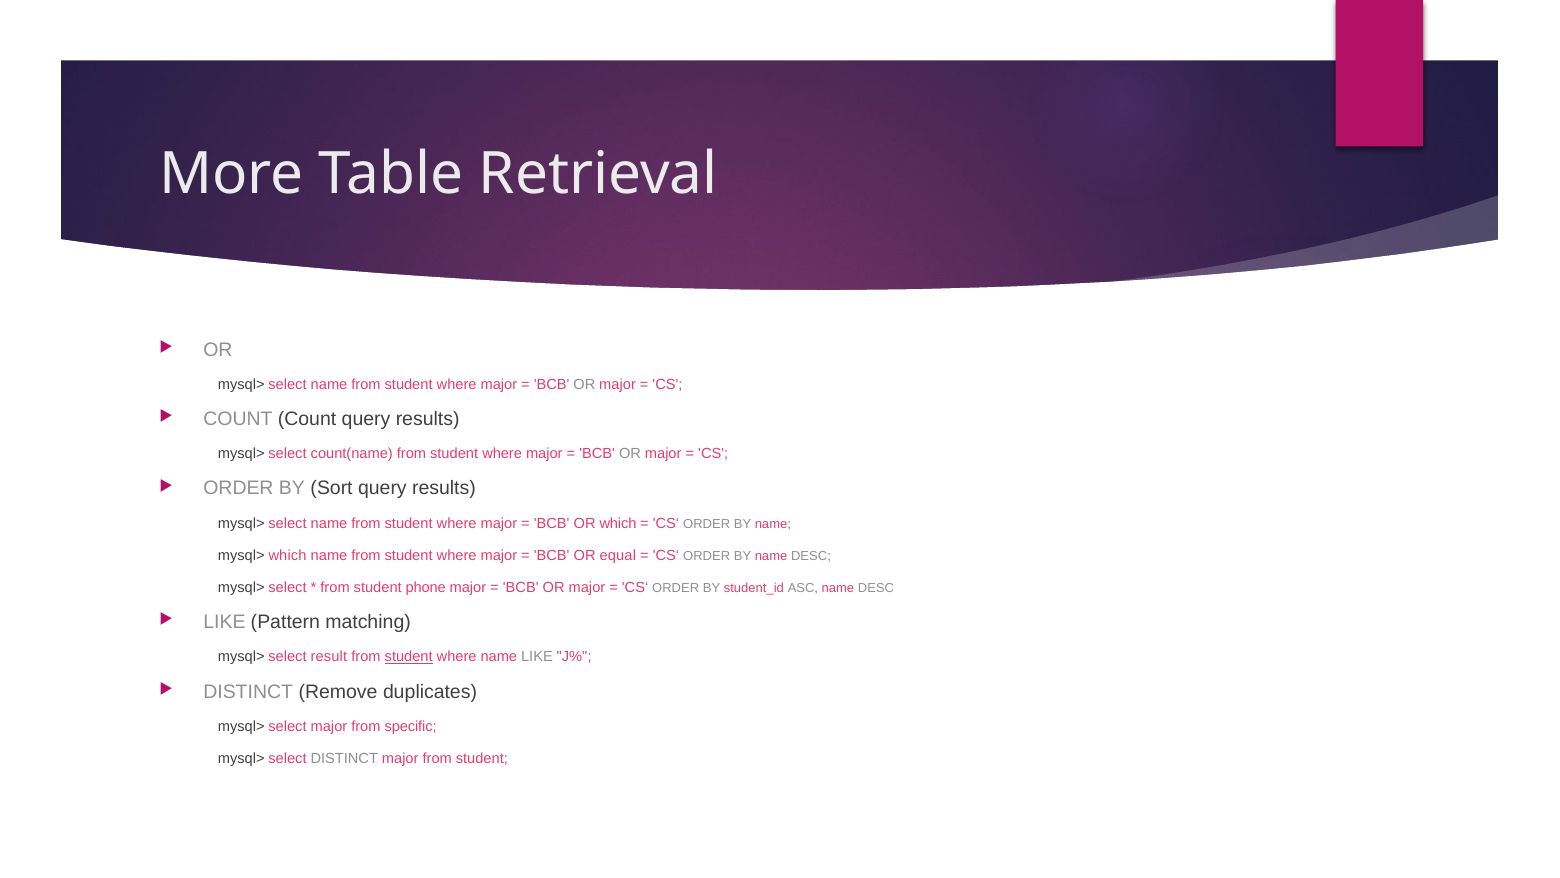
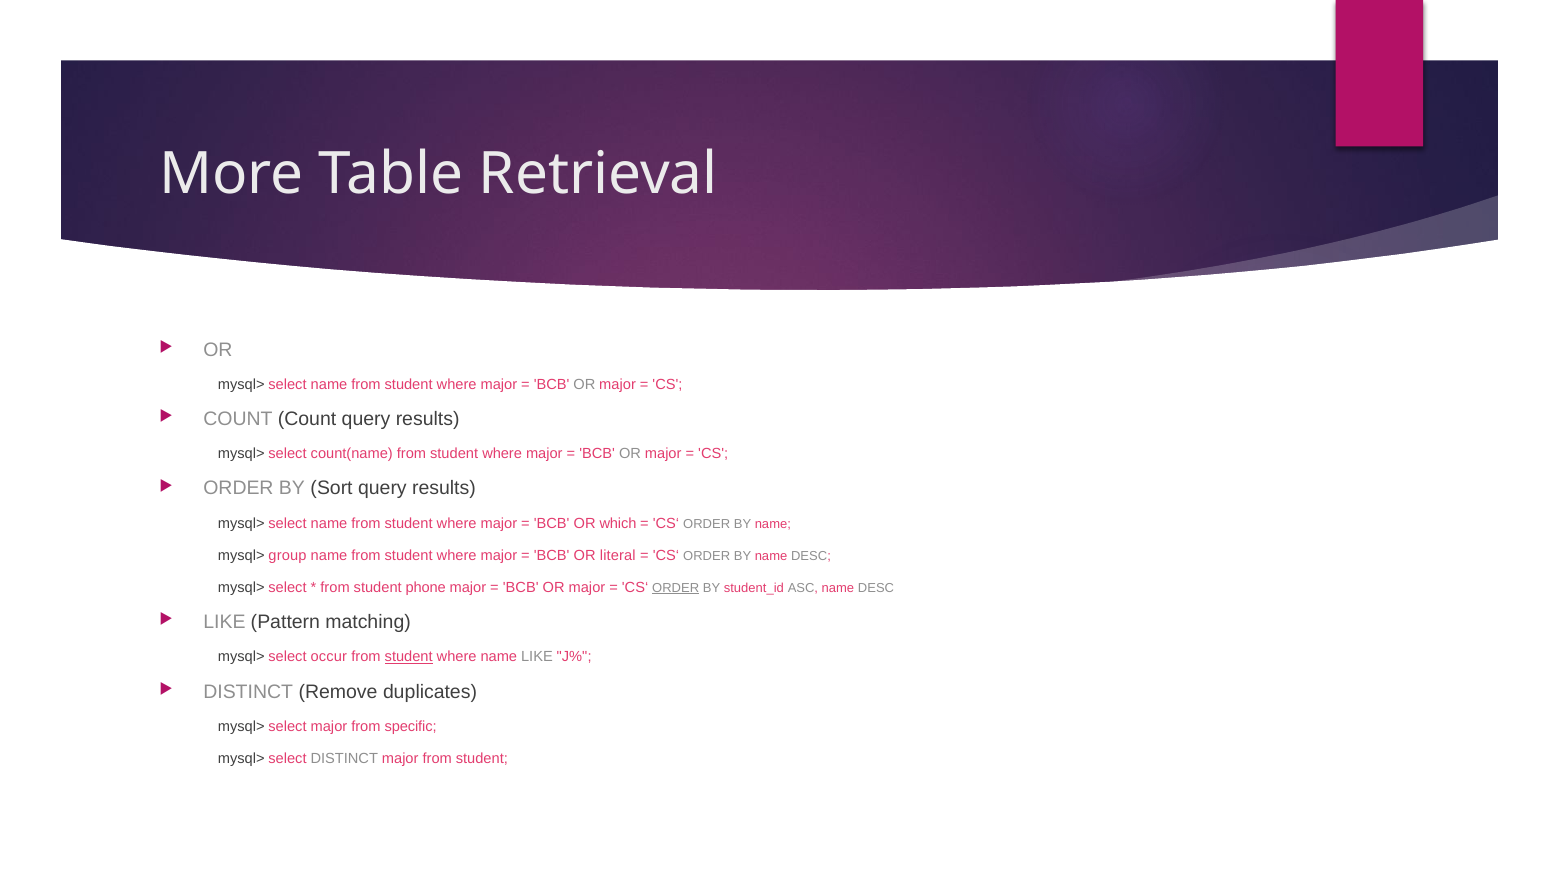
mysql> which: which -> group
equal: equal -> literal
ORDER at (676, 588) underline: none -> present
result: result -> occur
